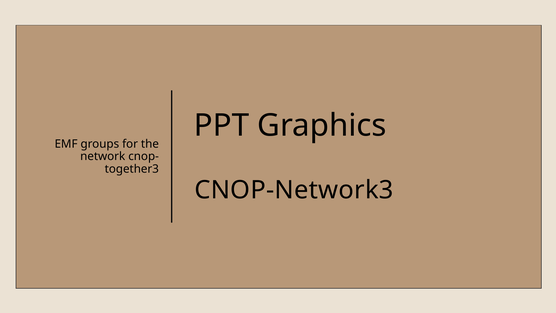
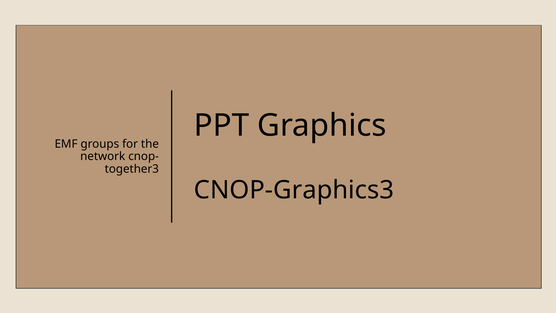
CNOP-Network3: CNOP-Network3 -> CNOP-Graphics3
